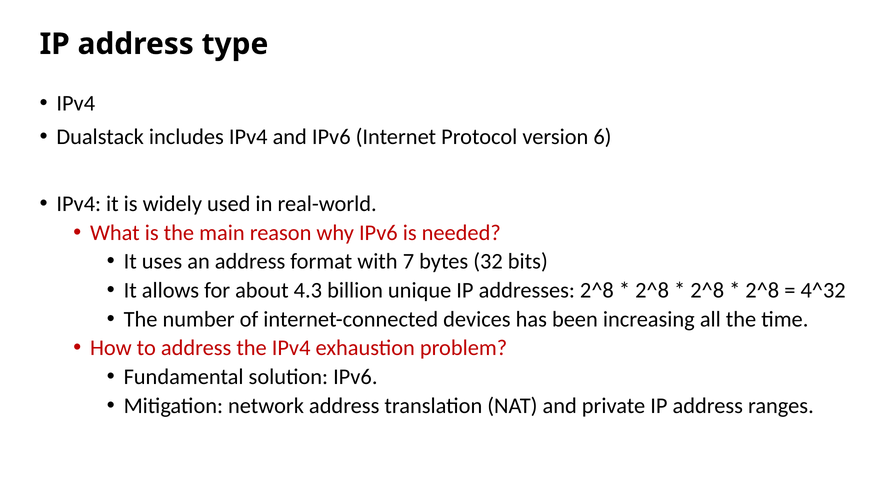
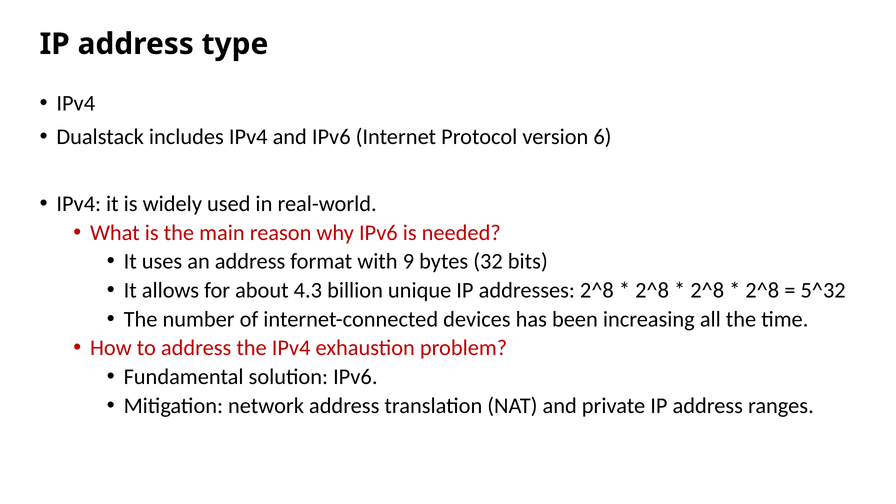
7: 7 -> 9
4^32: 4^32 -> 5^32
